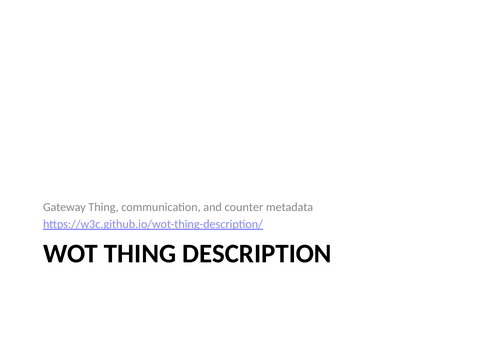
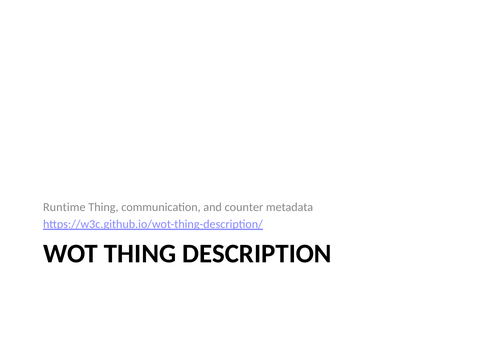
Gateway: Gateway -> Runtime
